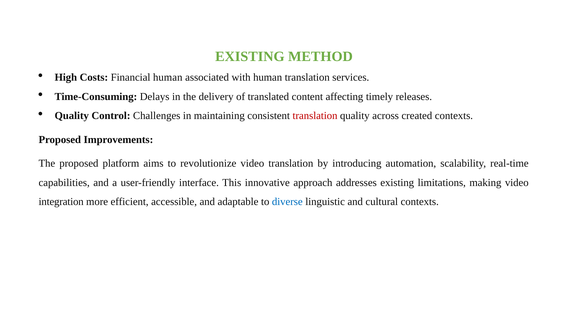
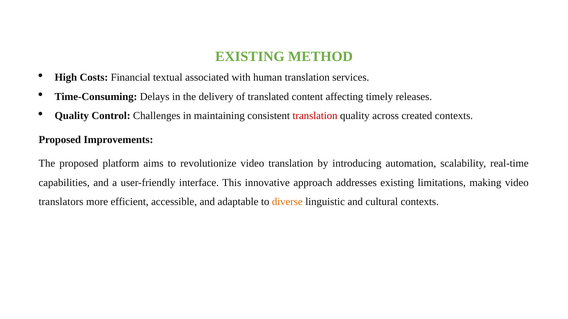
Financial human: human -> textual
integration: integration -> translators
diverse colour: blue -> orange
